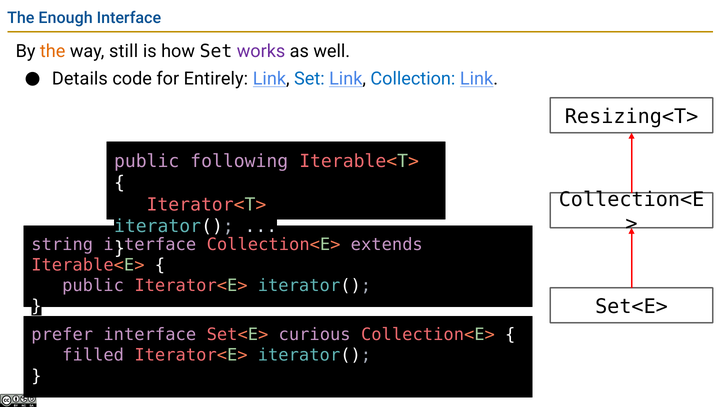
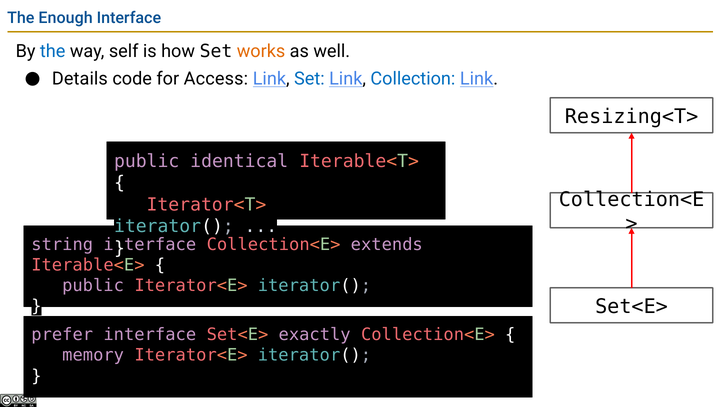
the at (53, 51) colour: orange -> blue
still: still -> self
works colour: purple -> orange
Entirely: Entirely -> Access
following: following -> identical
curious: curious -> exactly
filled: filled -> memory
